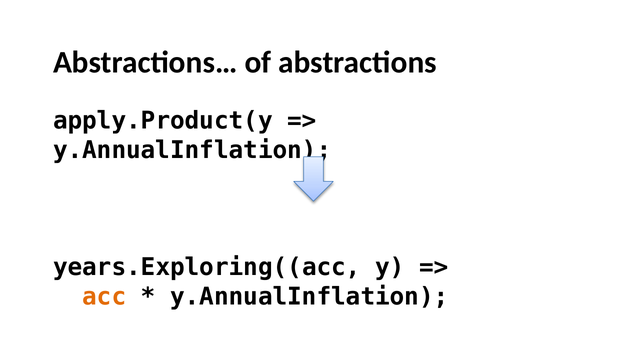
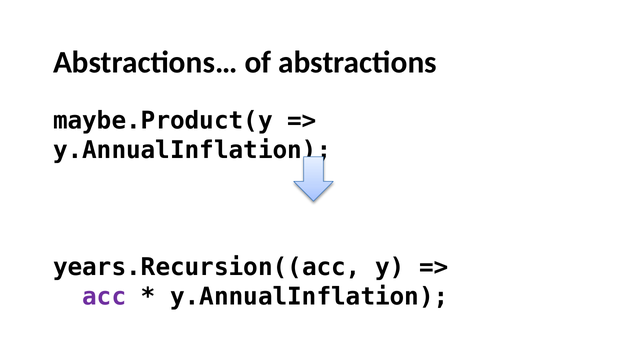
apply.Product(y: apply.Product(y -> maybe.Product(y
years.Exploring((acc: years.Exploring((acc -> years.Recursion((acc
acc colour: orange -> purple
